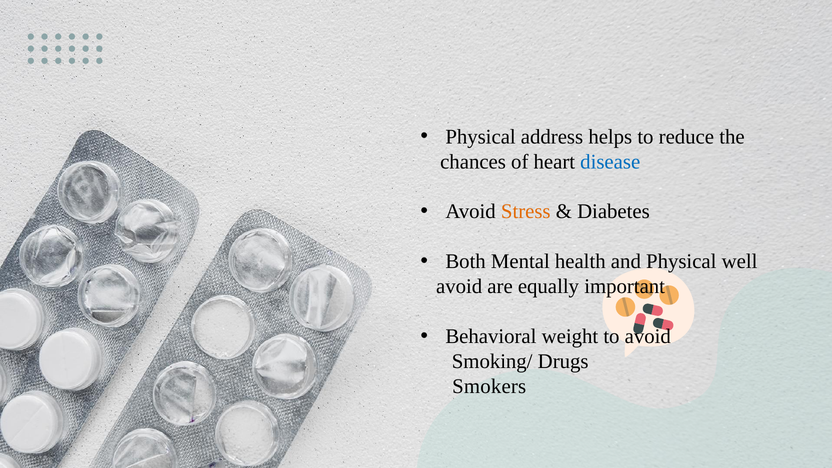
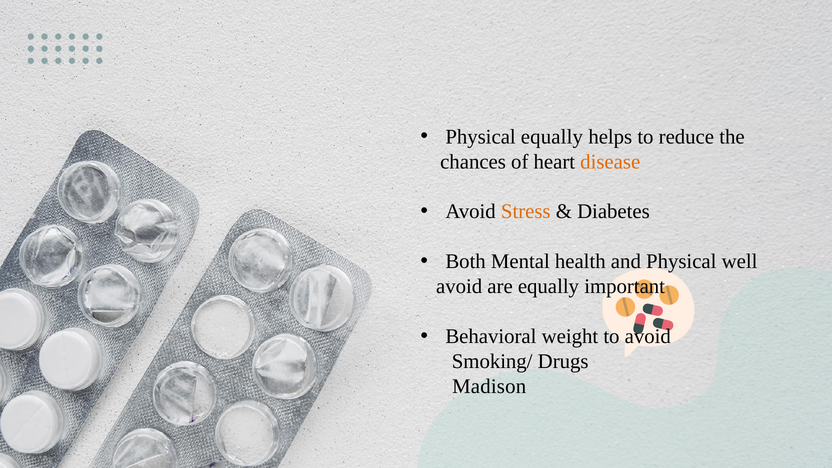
Physical address: address -> equally
disease colour: blue -> orange
Smokers: Smokers -> Madison
